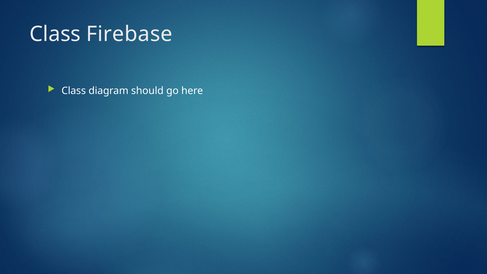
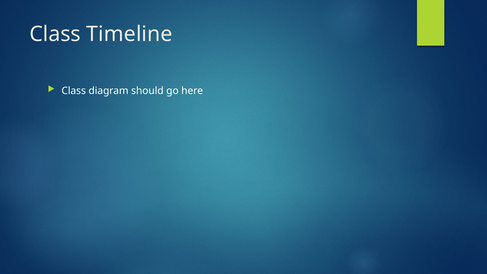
Firebase: Firebase -> Timeline
